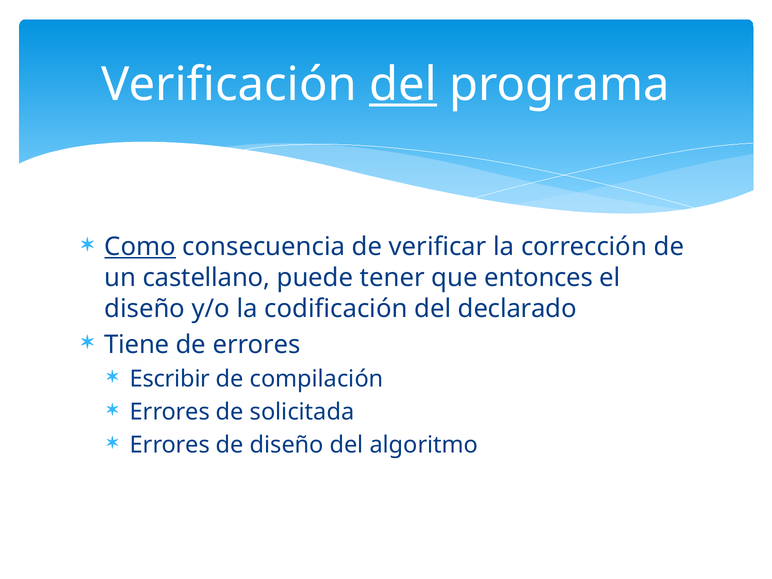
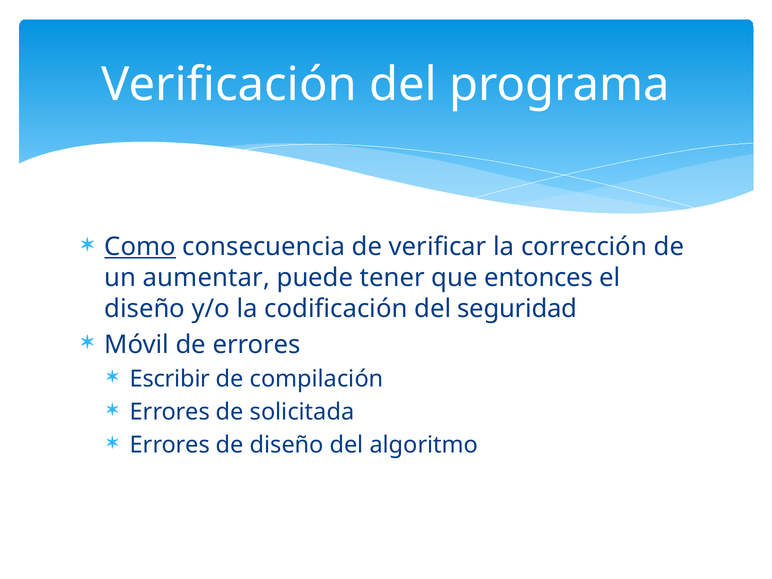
del at (403, 85) underline: present -> none
castellano: castellano -> aumentar
declarado: declarado -> seguridad
Tiene: Tiene -> Móvil
